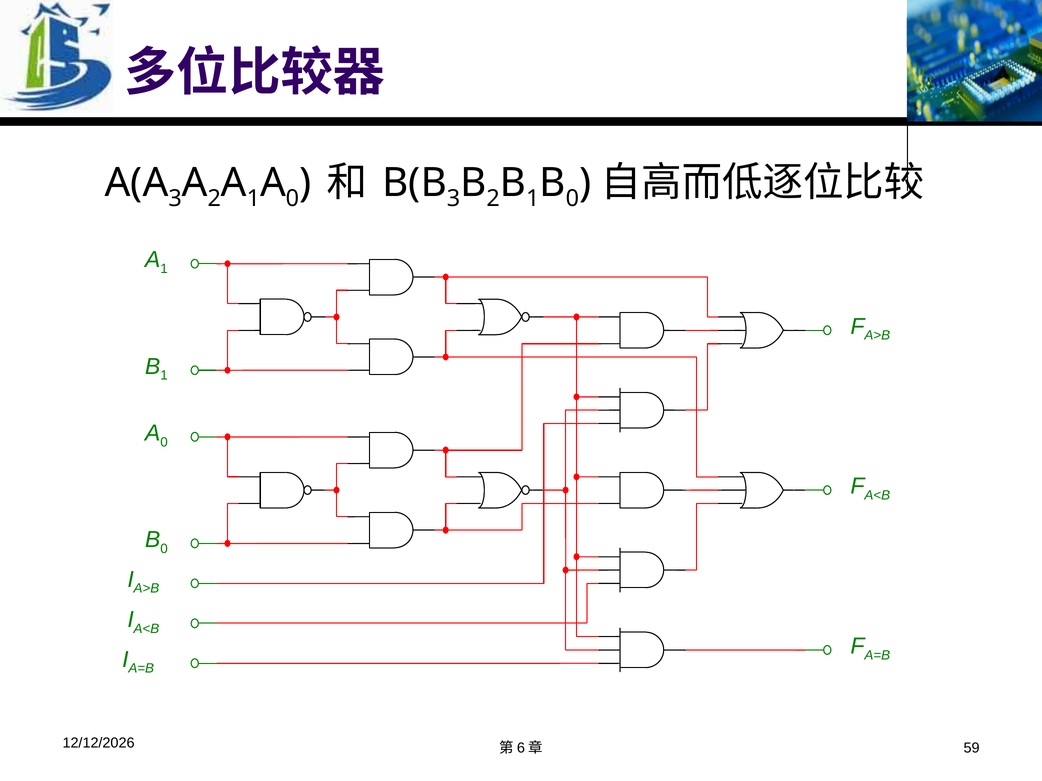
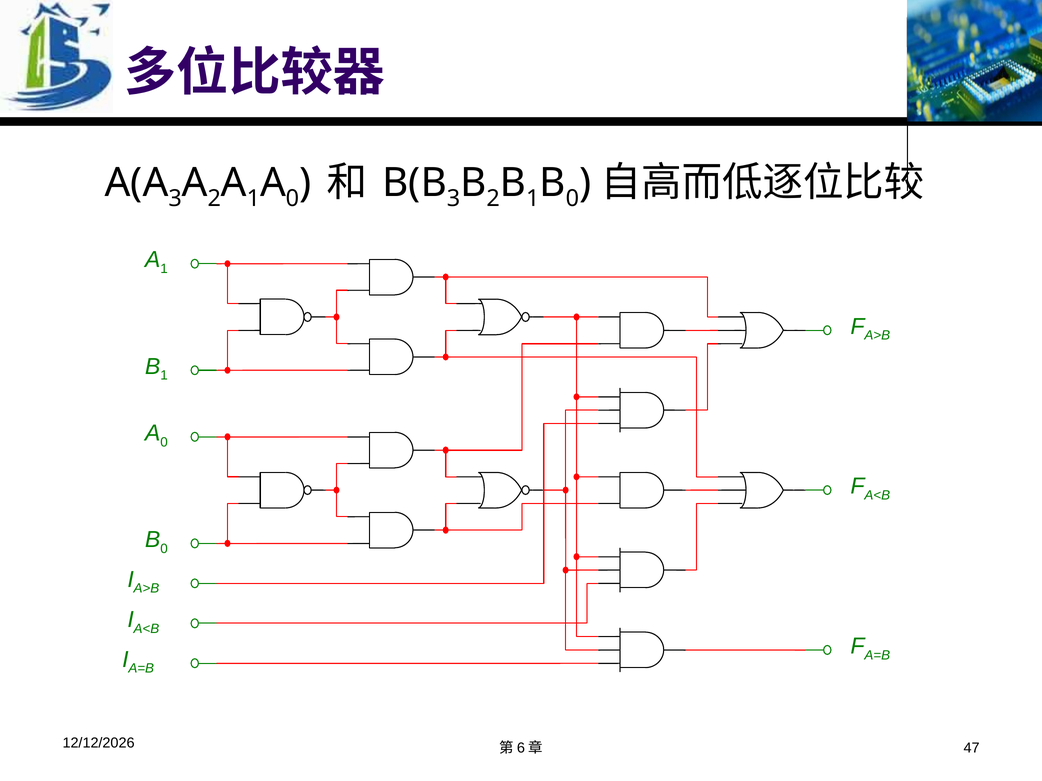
59: 59 -> 47
